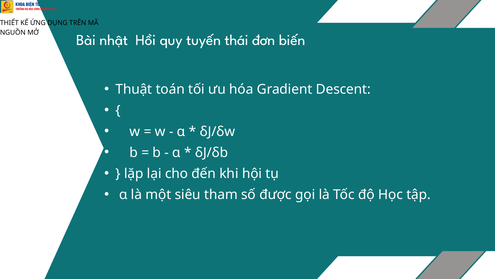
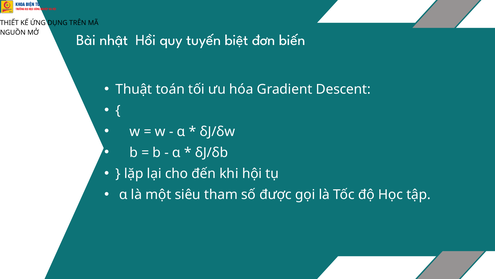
thái: thái -> biệt
